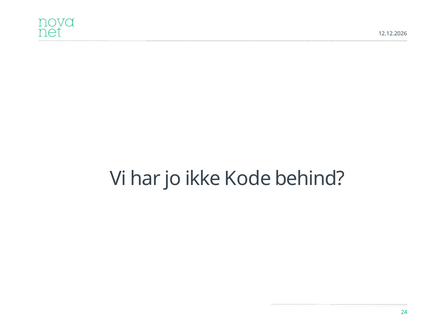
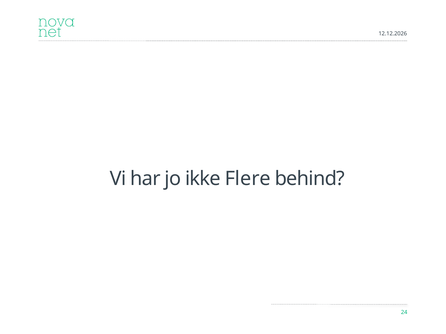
Kode: Kode -> Flere
